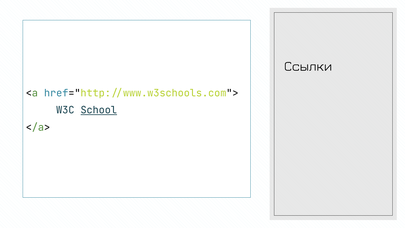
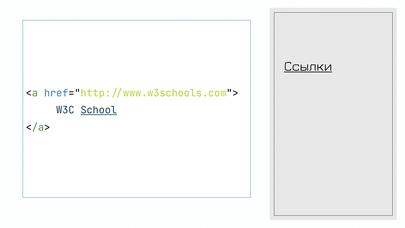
Ссылки underline: none -> present
